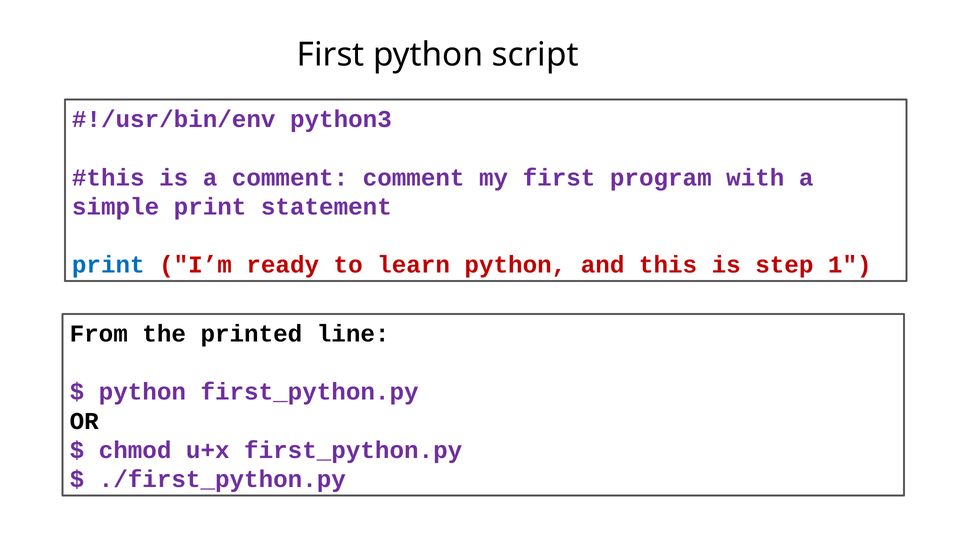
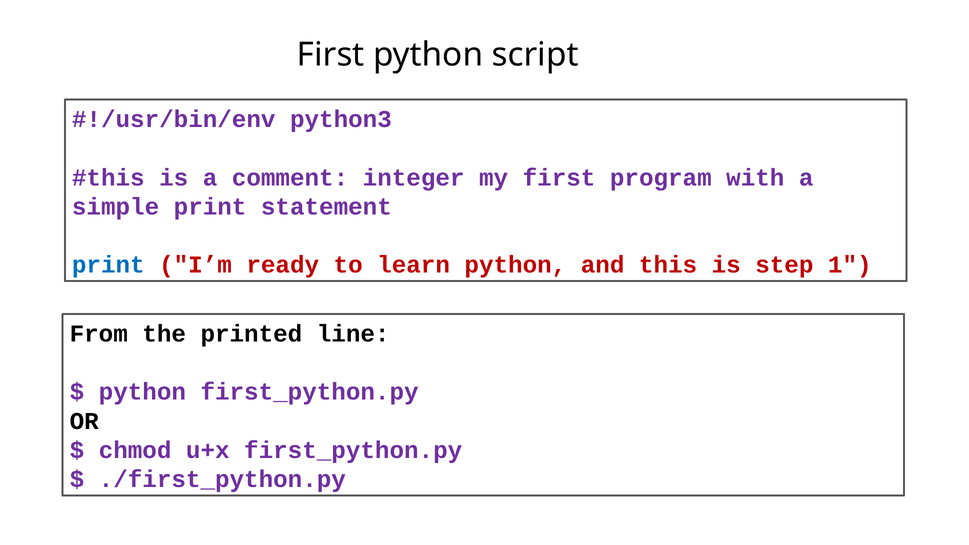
comment comment: comment -> integer
